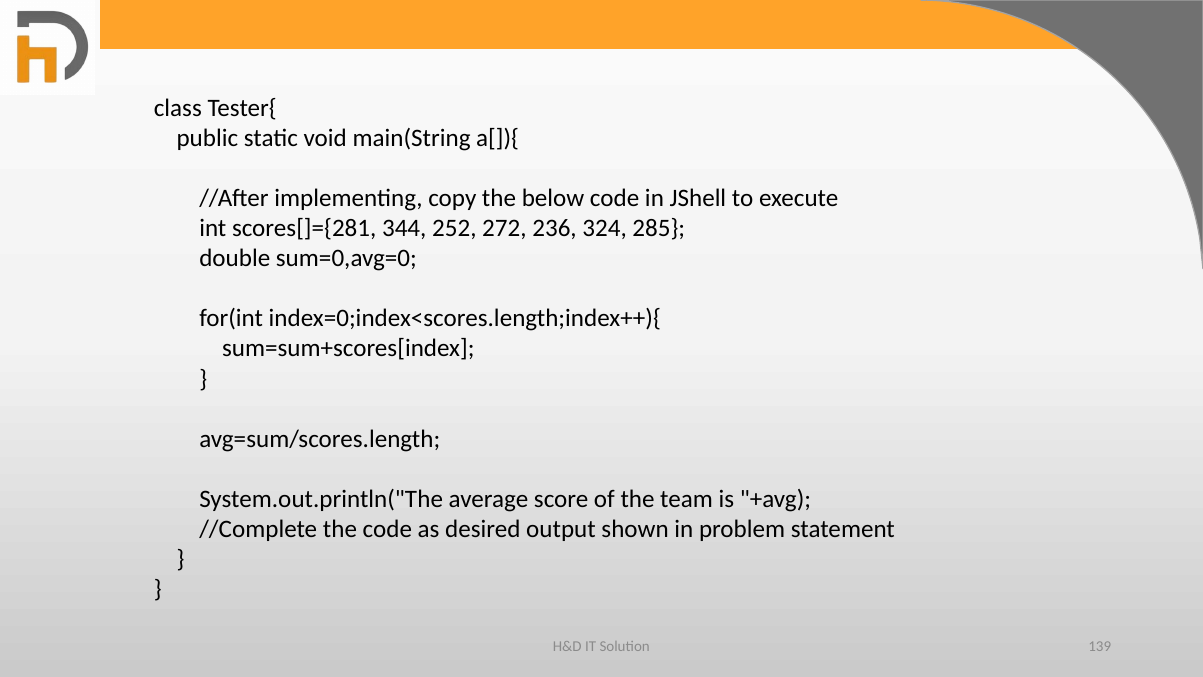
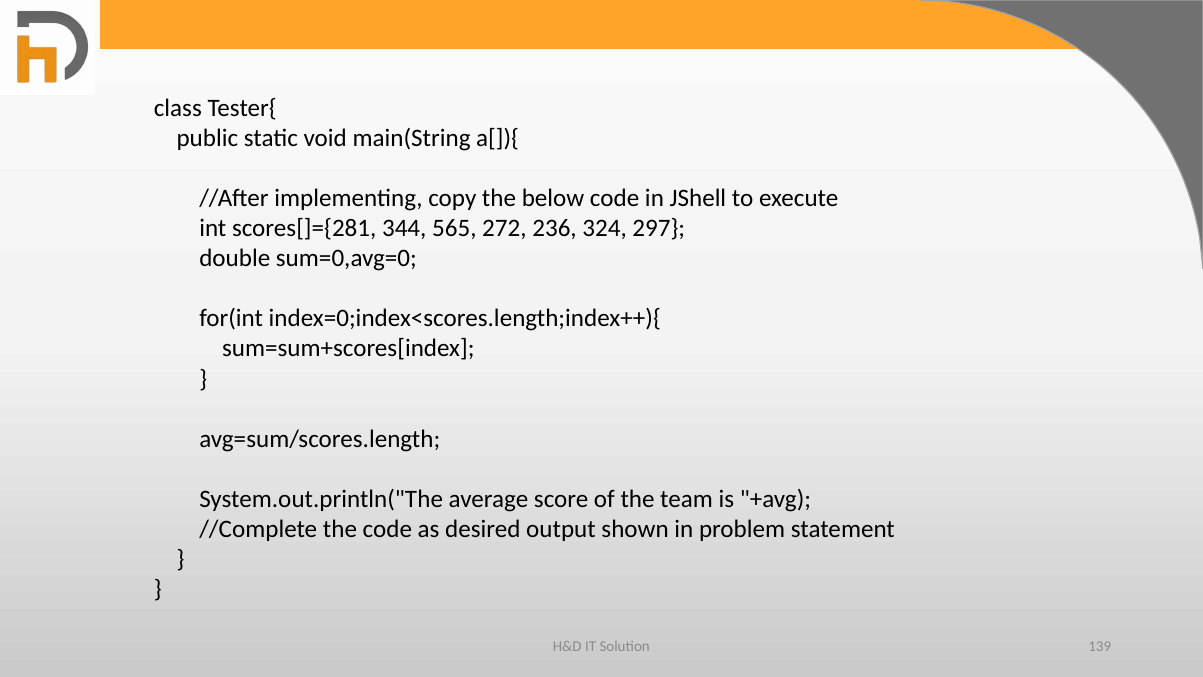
252: 252 -> 565
285: 285 -> 297
